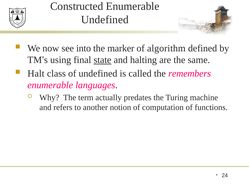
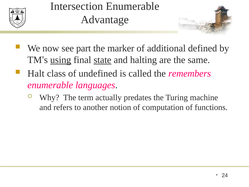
Constructed: Constructed -> Intersection
Undefined at (105, 20): Undefined -> Advantage
into: into -> part
algorithm: algorithm -> additional
using underline: none -> present
